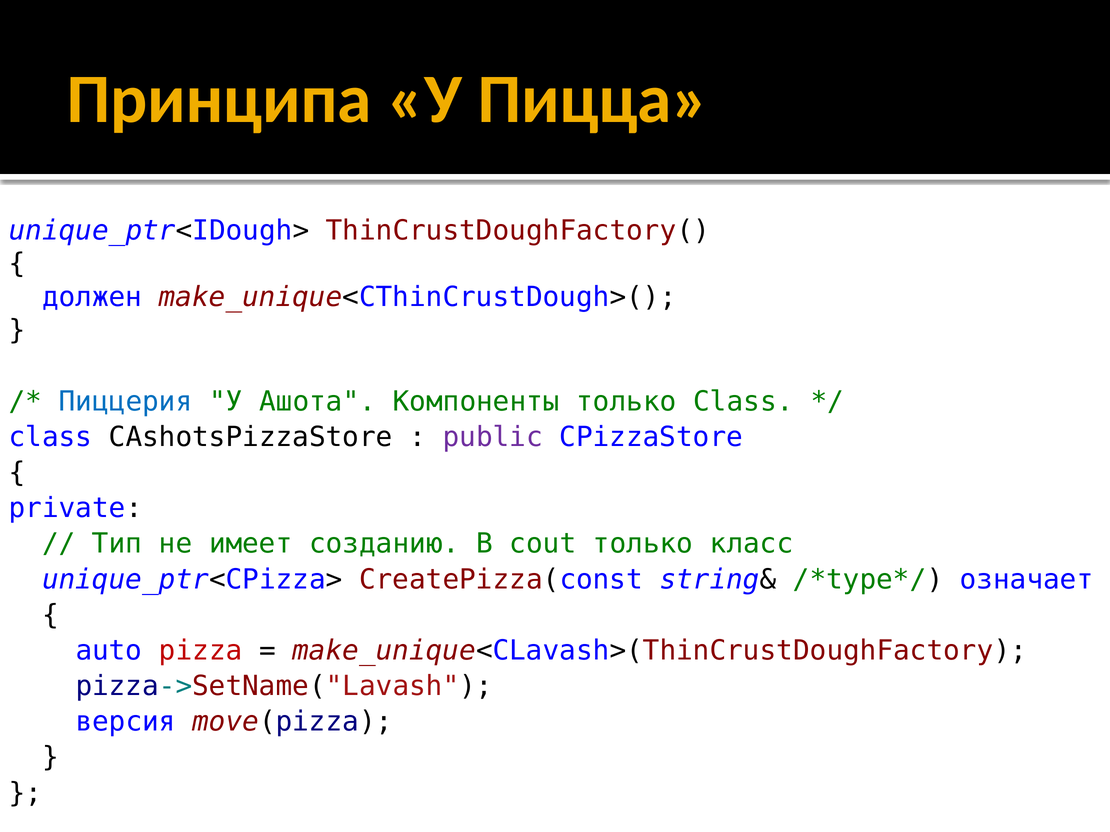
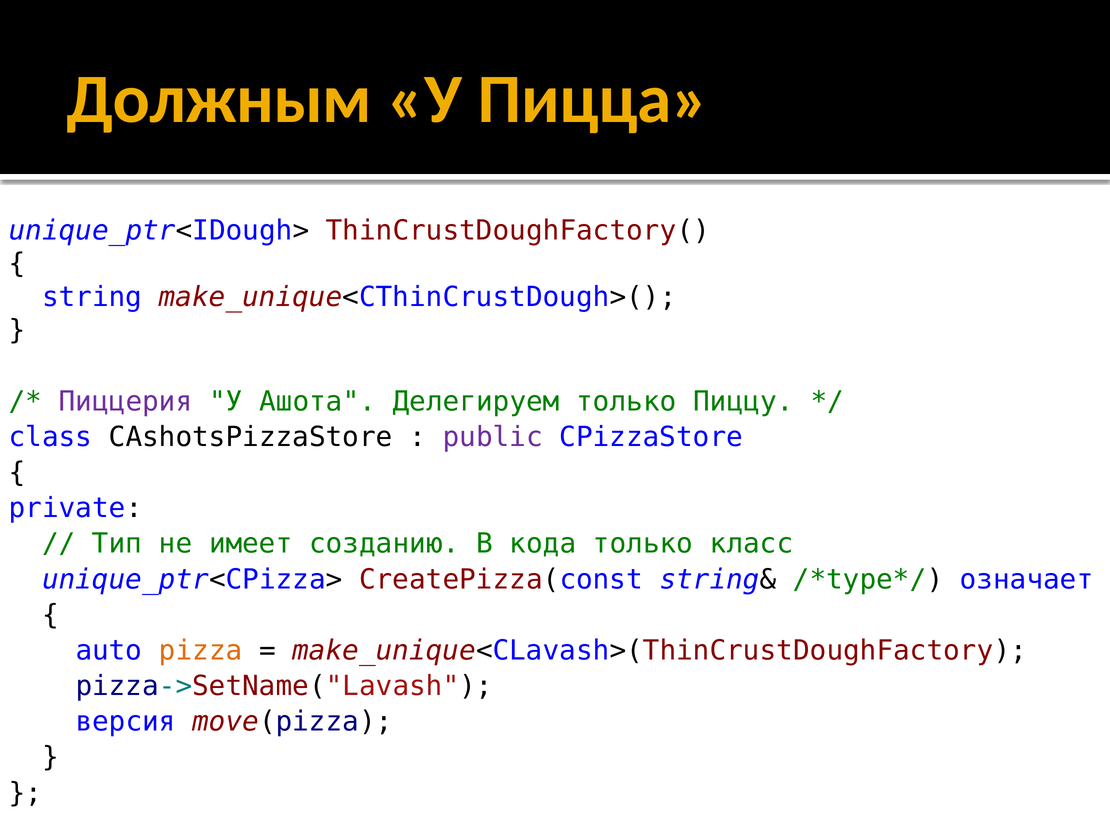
Принципа: Принципа -> Должным
должен: должен -> string
Пиццерия colour: blue -> purple
Компоненты: Компоненты -> Делегируем
только Class: Class -> Пиццу
cout: cout -> кода
pizza colour: red -> orange
